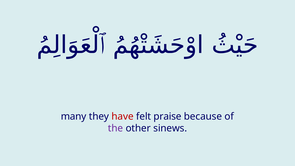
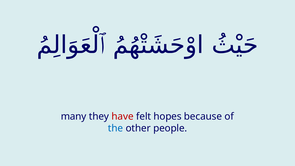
praise: praise -> hopes
the colour: purple -> blue
sinews: sinews -> people
